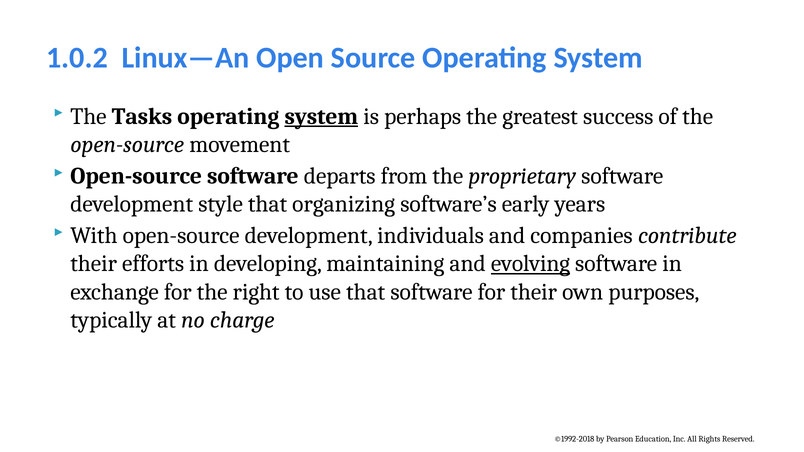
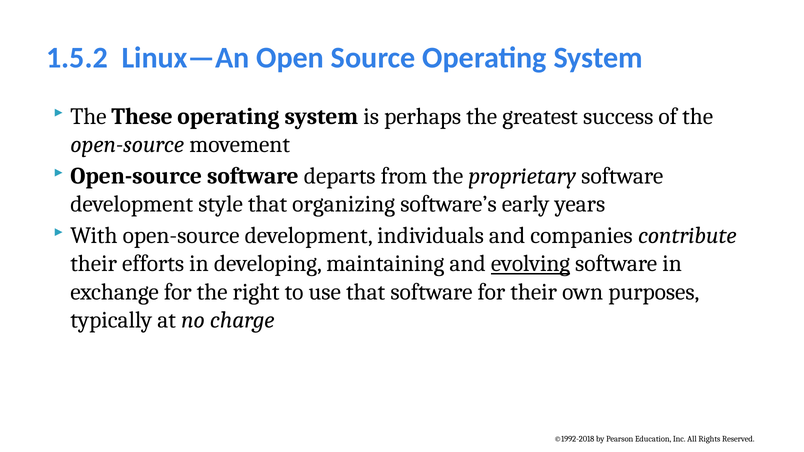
1.0.2: 1.0.2 -> 1.5.2
Tasks: Tasks -> These
system at (321, 116) underline: present -> none
